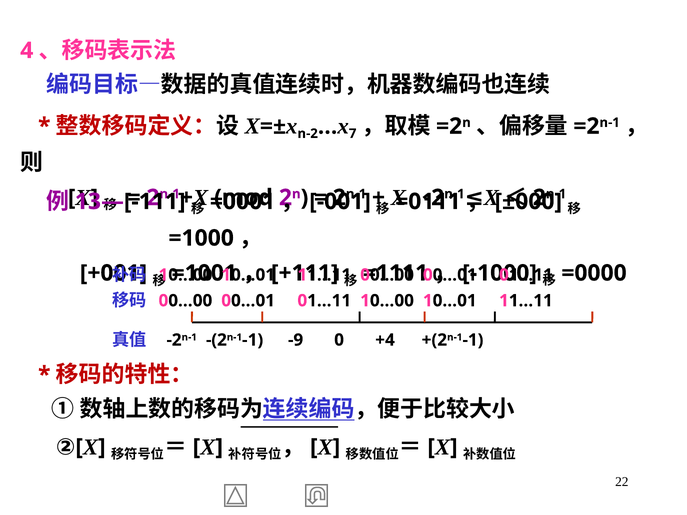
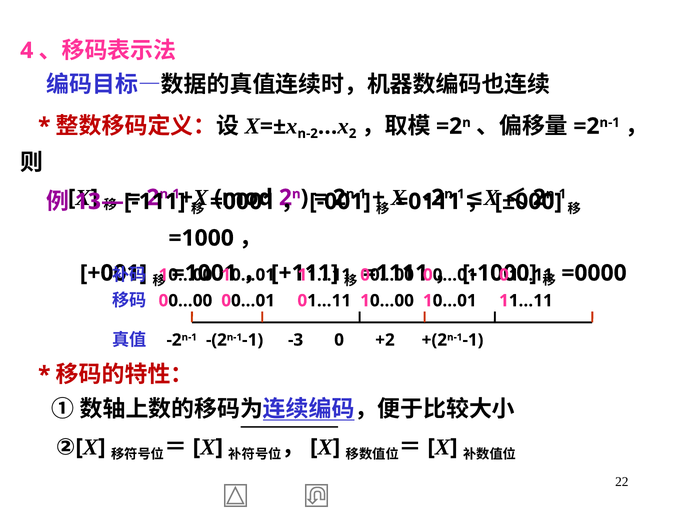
x 7: 7 -> 2
-9: -9 -> -3
+4: +4 -> +2
